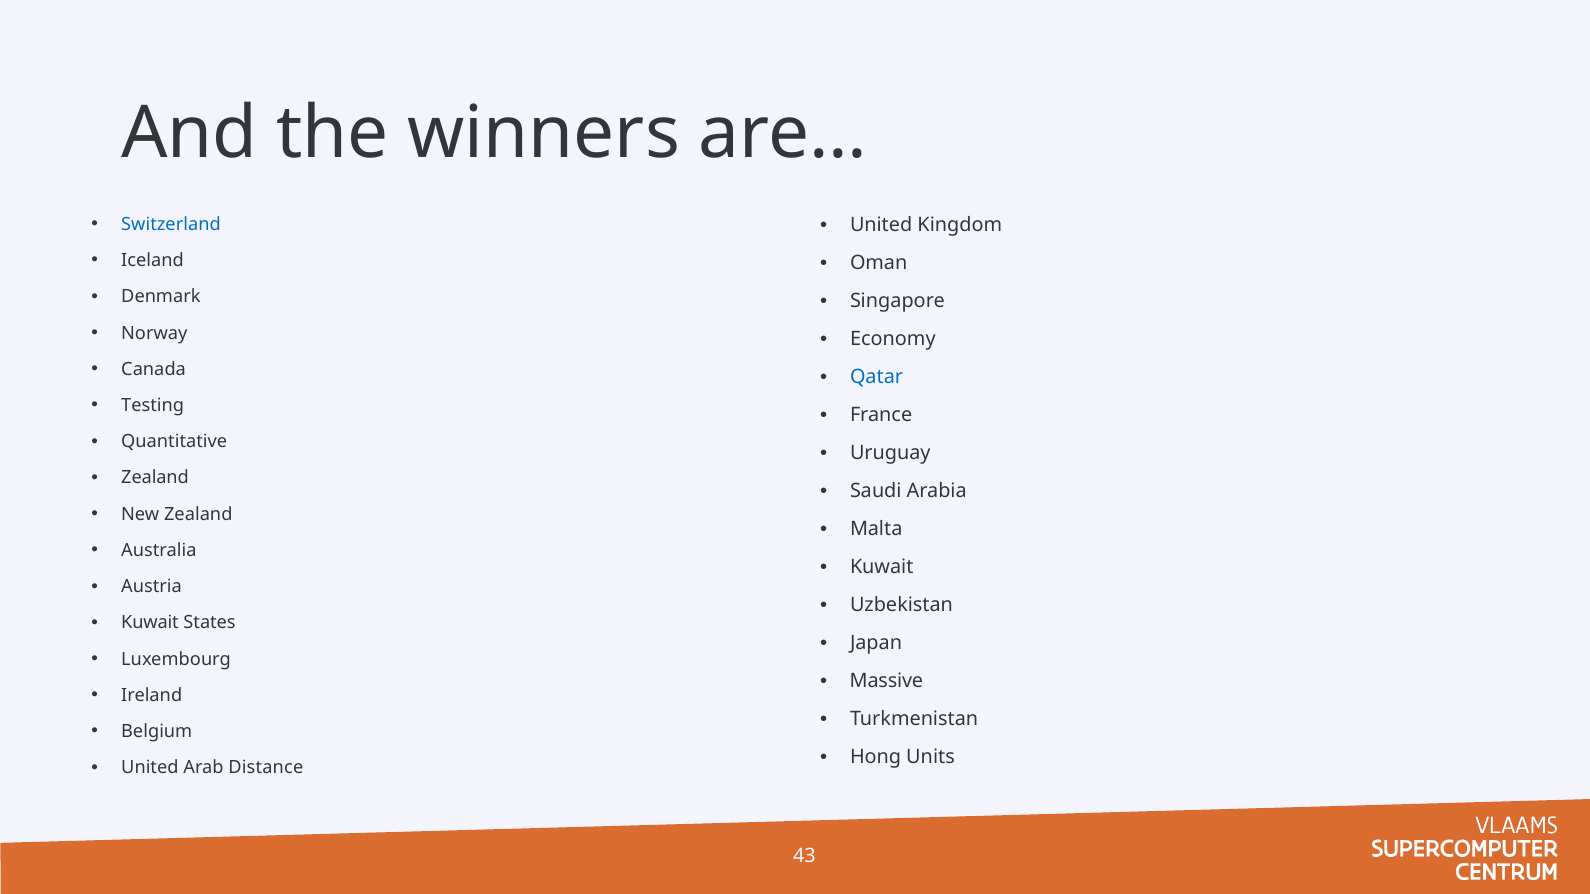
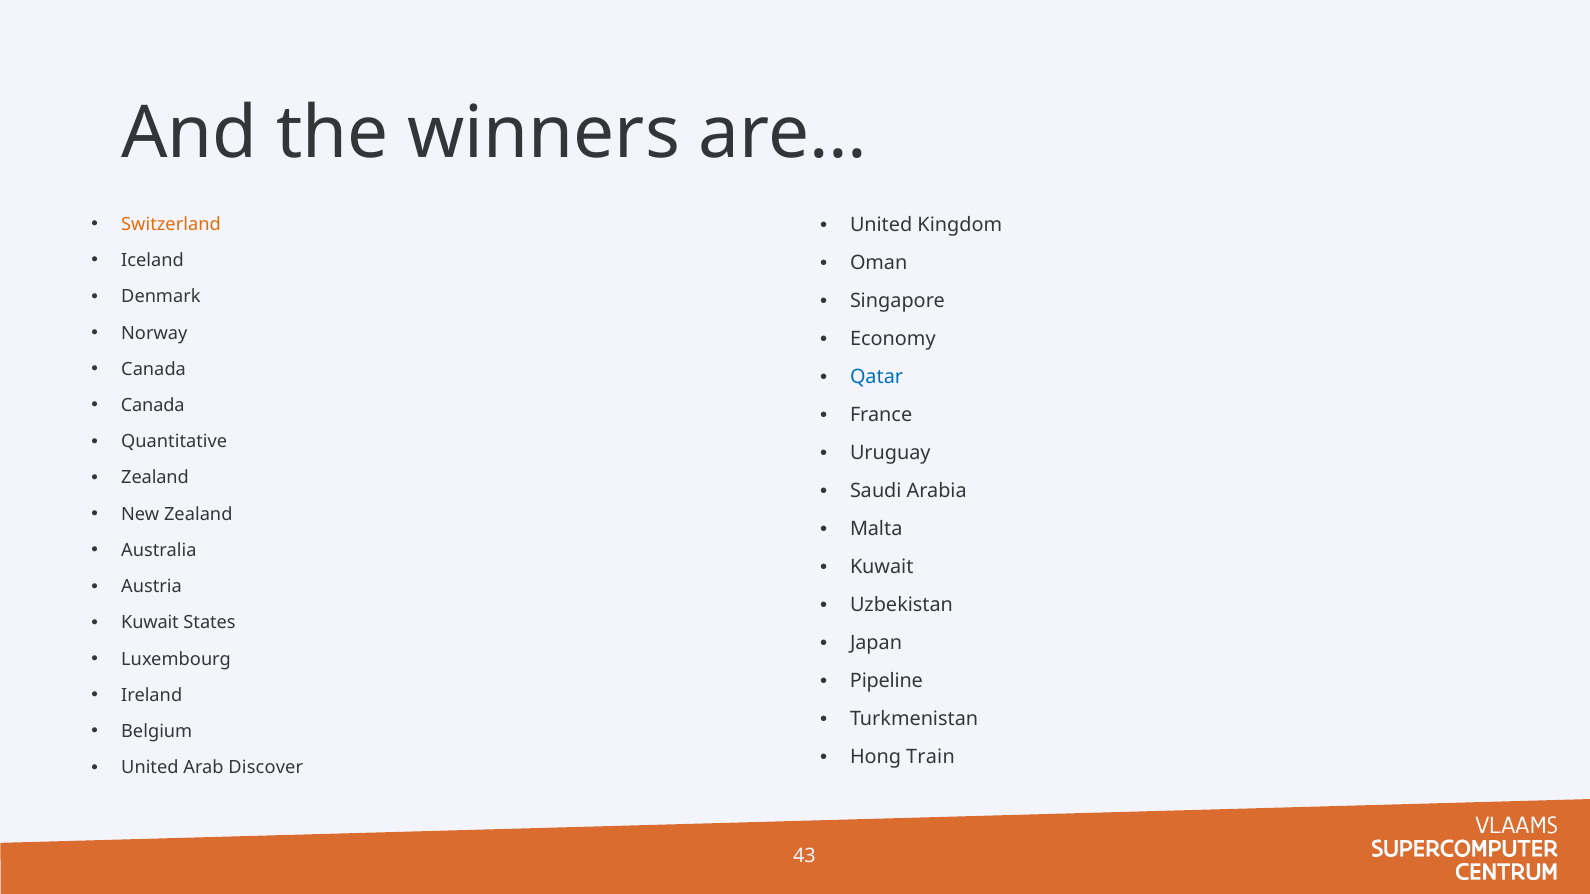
Switzerland colour: blue -> orange
Testing at (153, 406): Testing -> Canada
Massive: Massive -> Pipeline
Units: Units -> Train
Distance: Distance -> Discover
